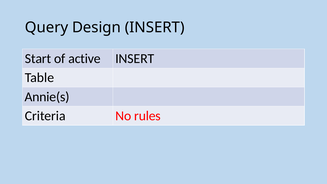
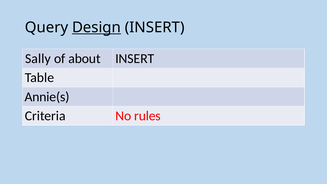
Design underline: none -> present
Start: Start -> Sally
active: active -> about
